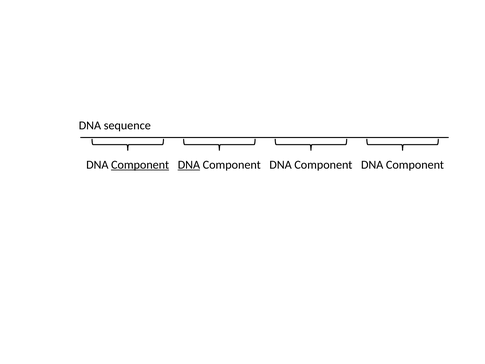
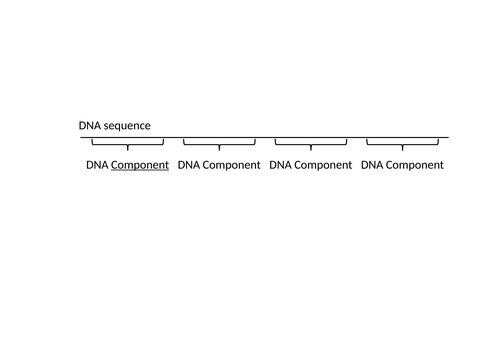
DNA at (189, 165) underline: present -> none
